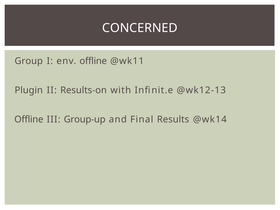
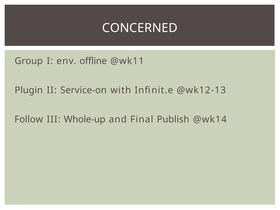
Results-on: Results-on -> Service-on
Offline at (29, 119): Offline -> Follow
Group-up: Group-up -> Whole-up
Results: Results -> Publish
